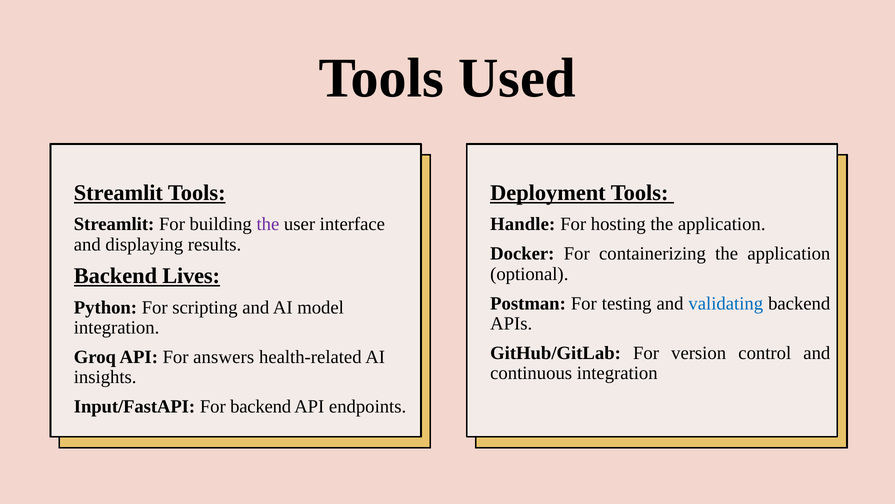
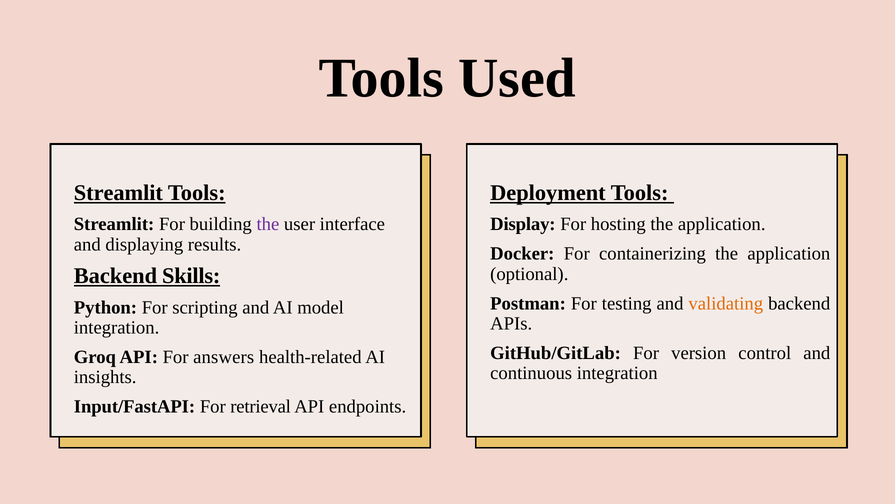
Handle: Handle -> Display
Lives: Lives -> Skills
validating colour: blue -> orange
For backend: backend -> retrieval
